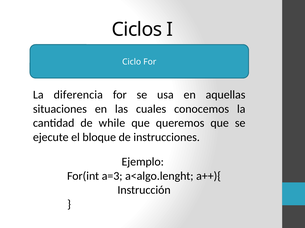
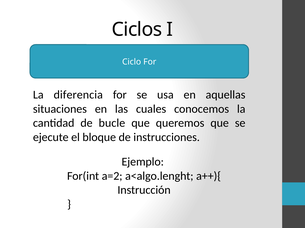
while: while -> bucle
a=3: a=3 -> a=2
